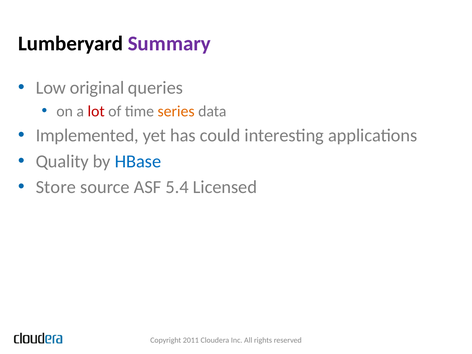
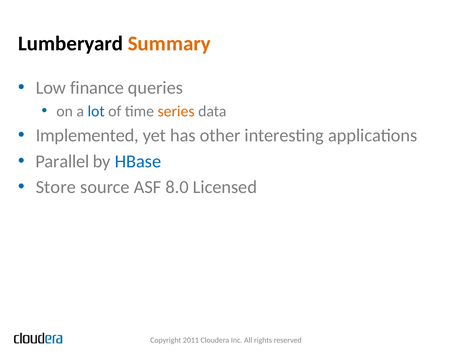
Summary colour: purple -> orange
original: original -> finance
lot colour: red -> blue
could: could -> other
Quality: Quality -> Parallel
5.4: 5.4 -> 8.0
